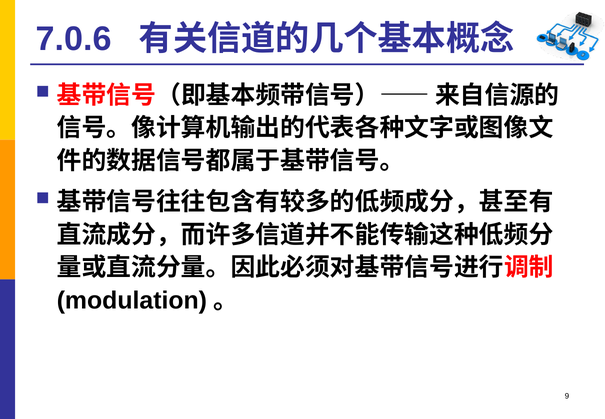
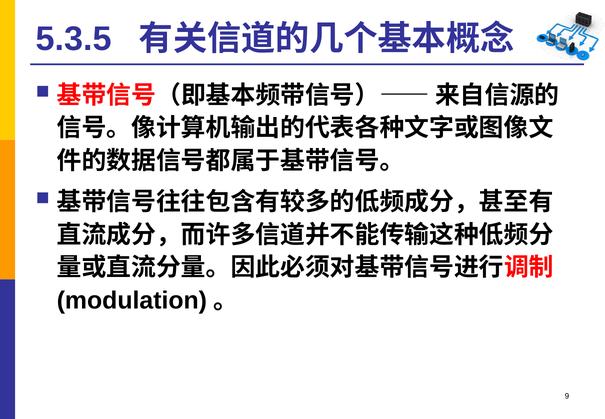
7.0.6: 7.0.6 -> 5.3.5
